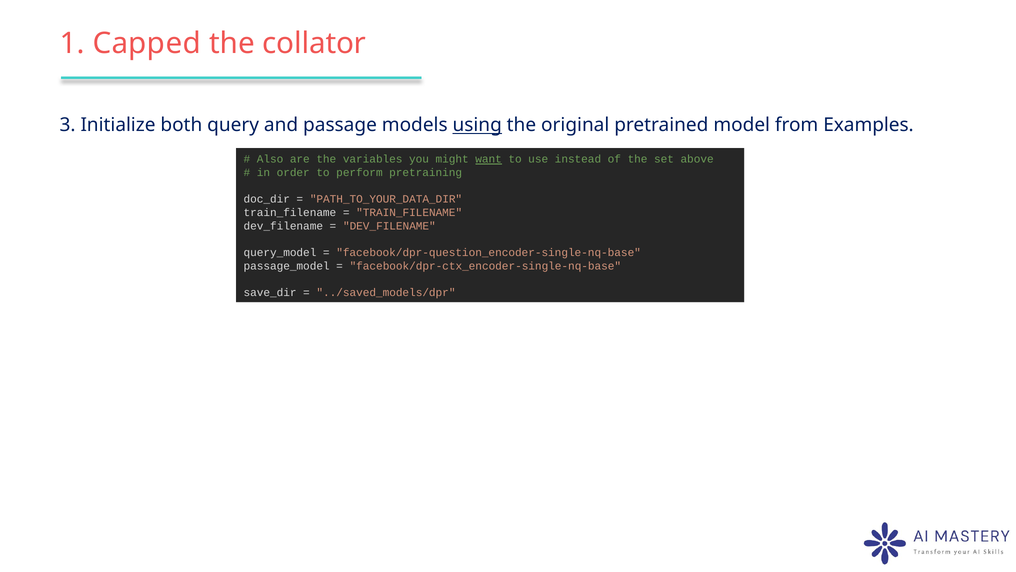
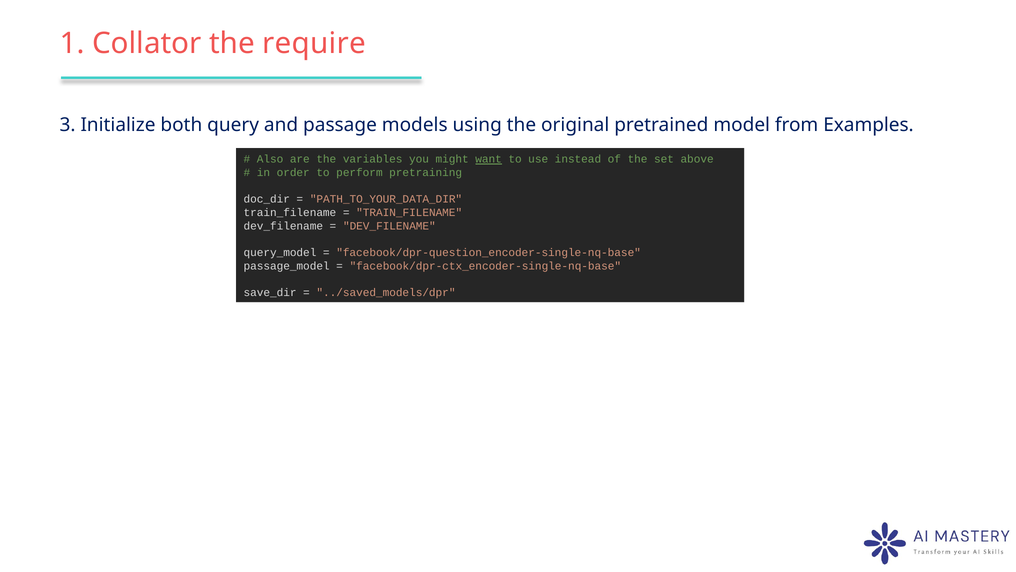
Capped: Capped -> Collator
collator: collator -> require
using underline: present -> none
